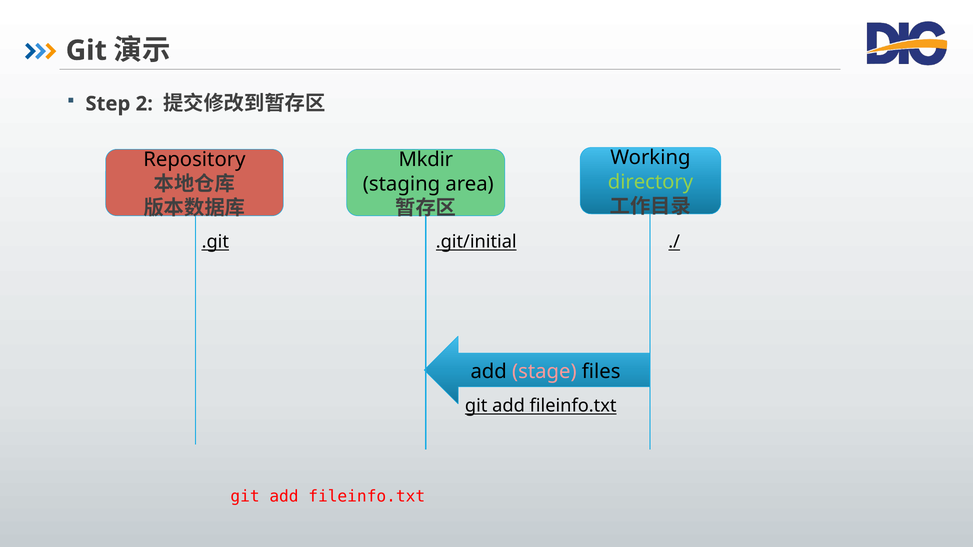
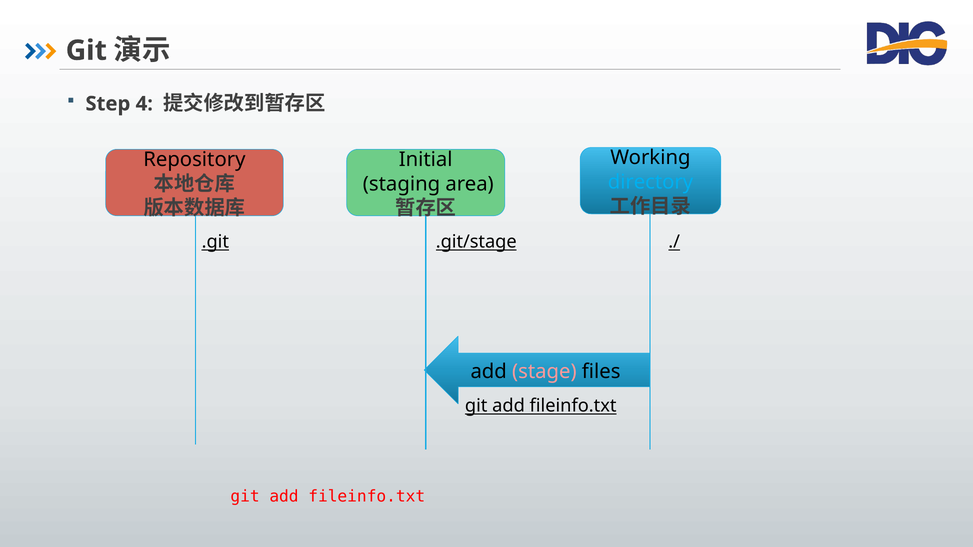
2: 2 -> 4
Mkdir: Mkdir -> Initial
directory colour: light green -> light blue
.git/initial: .git/initial -> .git/stage
